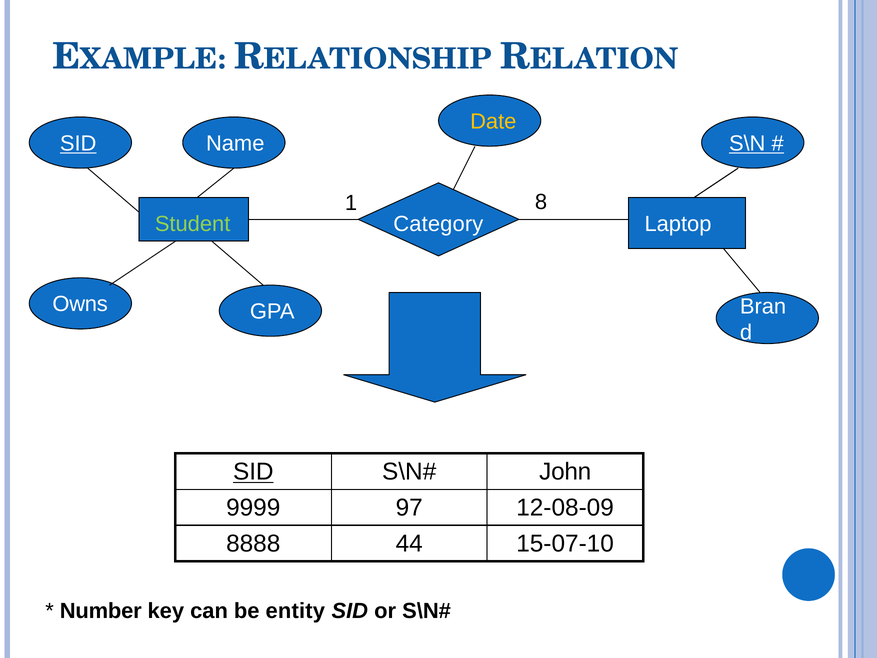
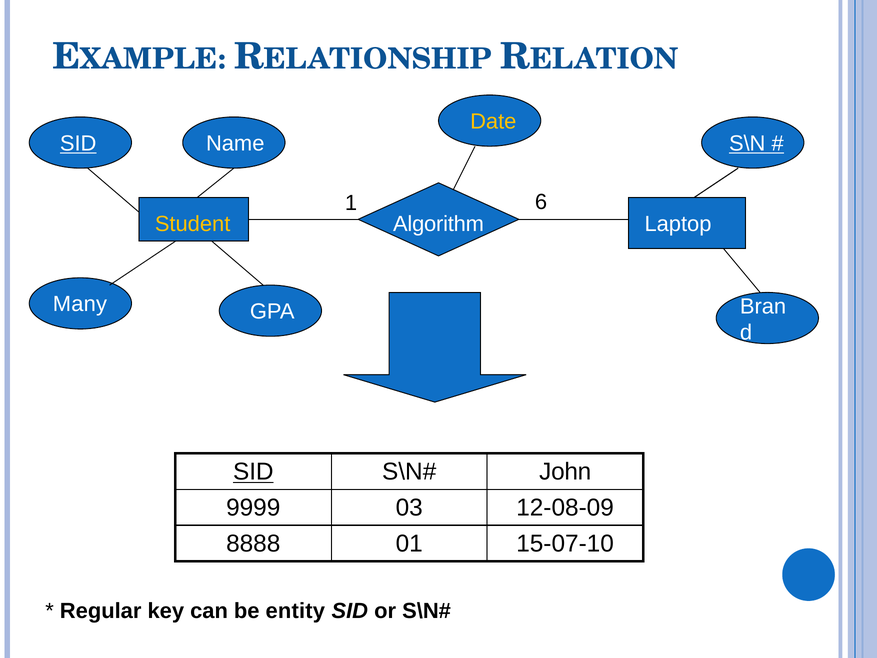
8: 8 -> 6
Student colour: light green -> yellow
Category: Category -> Algorithm
Owns: Owns -> Many
97: 97 -> 03
44: 44 -> 01
Number: Number -> Regular
